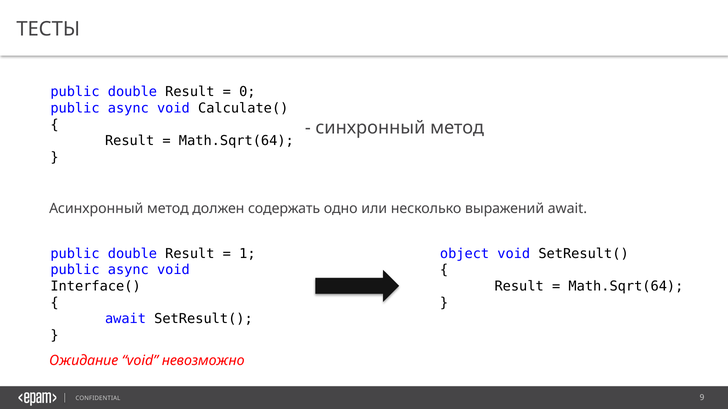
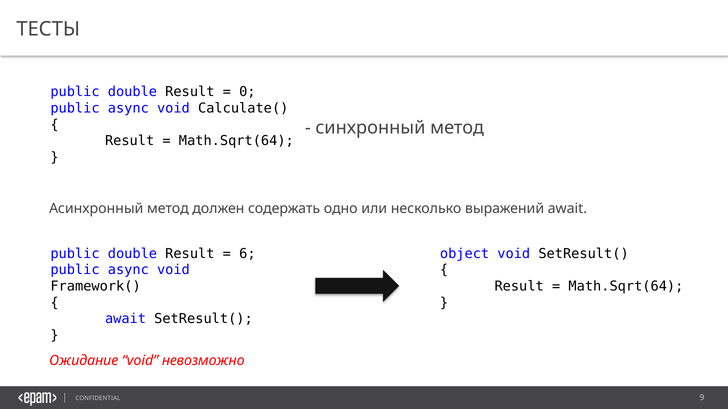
1: 1 -> 6
Interface(: Interface( -> Framework(
